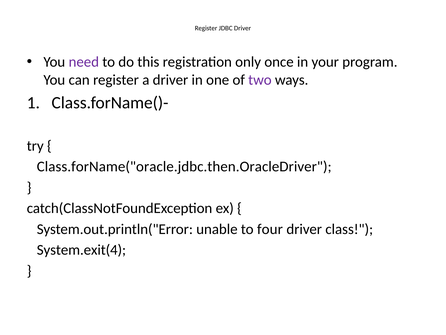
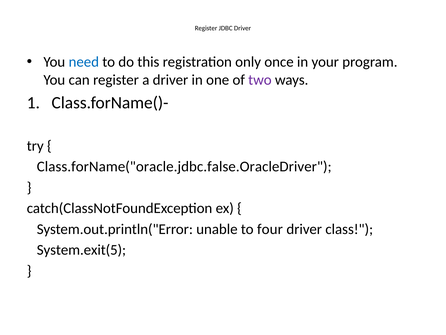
need colour: purple -> blue
Class.forName("oracle.jdbc.then.OracleDriver: Class.forName("oracle.jdbc.then.OracleDriver -> Class.forName("oracle.jdbc.false.OracleDriver
System.exit(4: System.exit(4 -> System.exit(5
